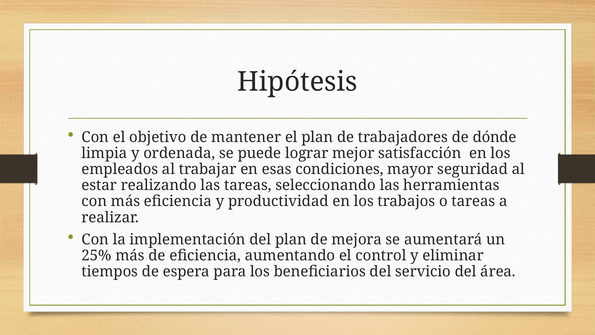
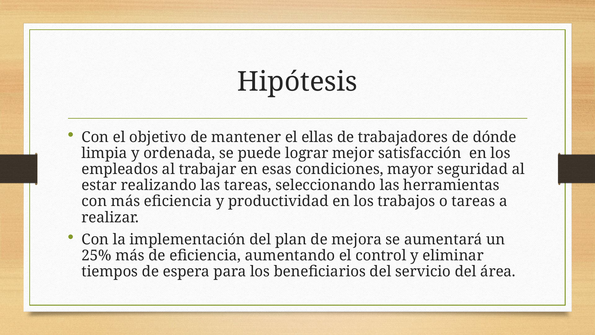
el plan: plan -> ellas
